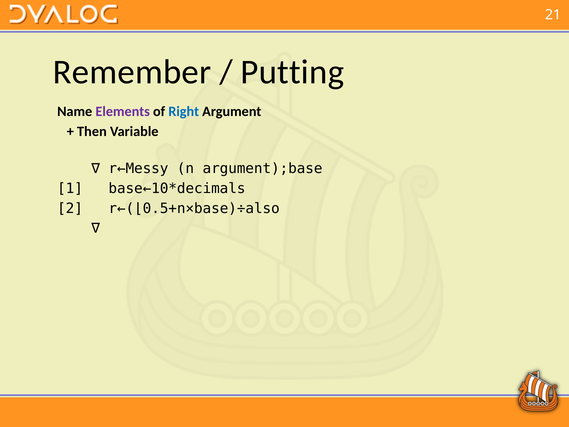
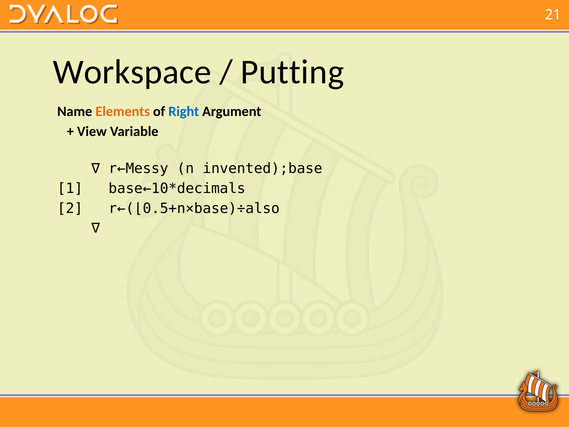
Remember: Remember -> Workspace
Elements colour: purple -> orange
Then: Then -> View
argument);base: argument);base -> invented);base
